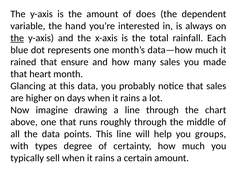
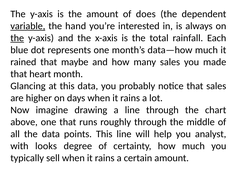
variable underline: none -> present
ensure: ensure -> maybe
groups: groups -> analyst
types: types -> looks
